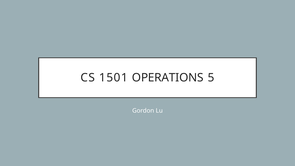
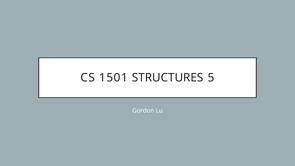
OPERATIONS: OPERATIONS -> STRUCTURES
